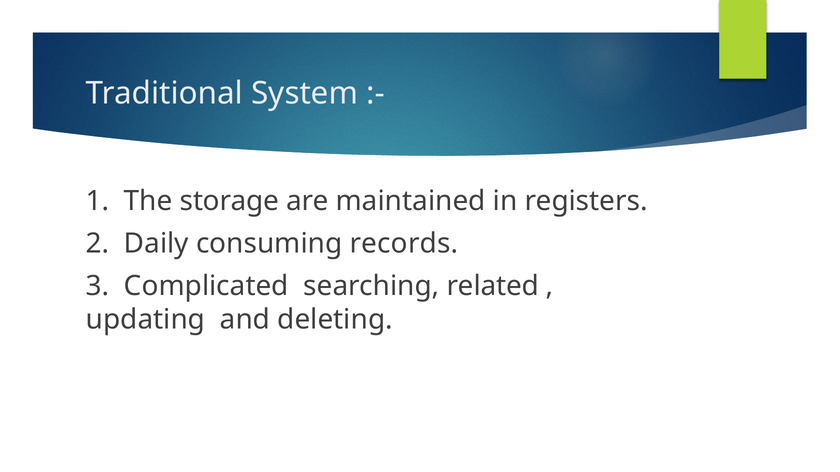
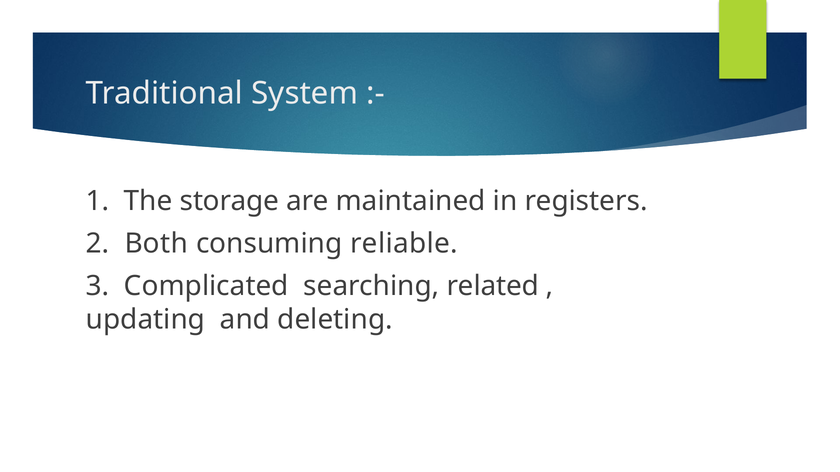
Daily: Daily -> Both
records: records -> reliable
